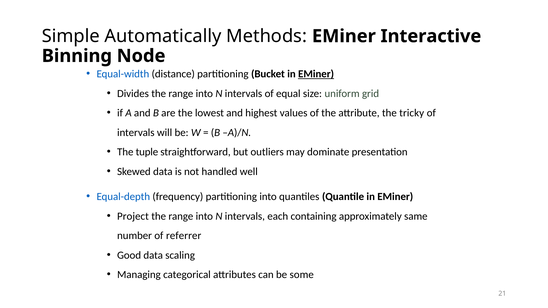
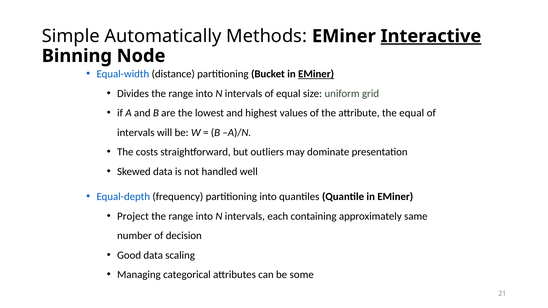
Interactive underline: none -> present
the tricky: tricky -> equal
tuple: tuple -> costs
referrer: referrer -> decision
